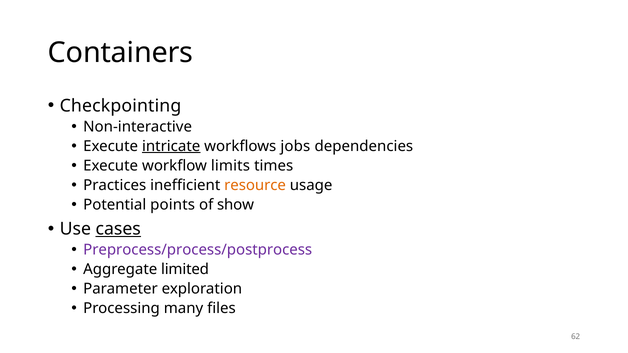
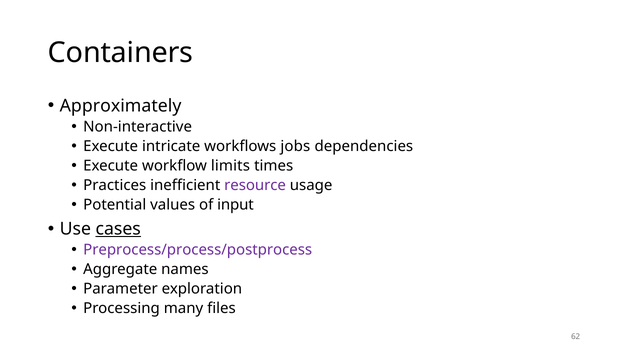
Checkpointing: Checkpointing -> Approximately
intricate underline: present -> none
resource colour: orange -> purple
points: points -> values
show: show -> input
limited: limited -> names
